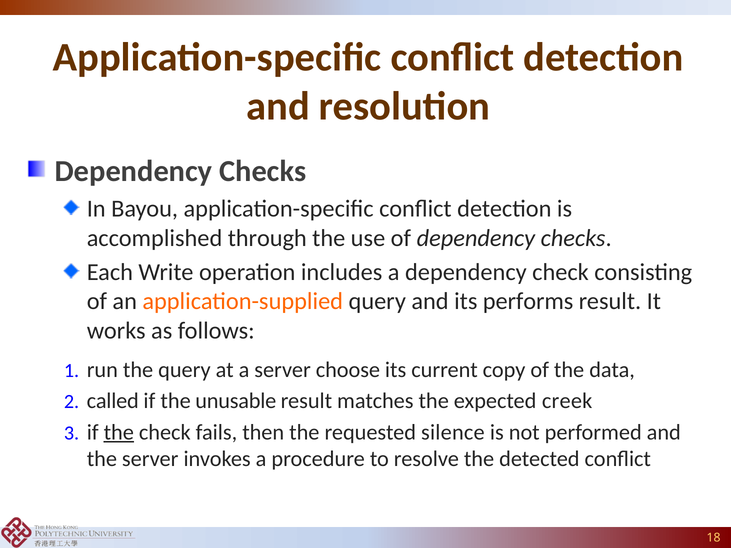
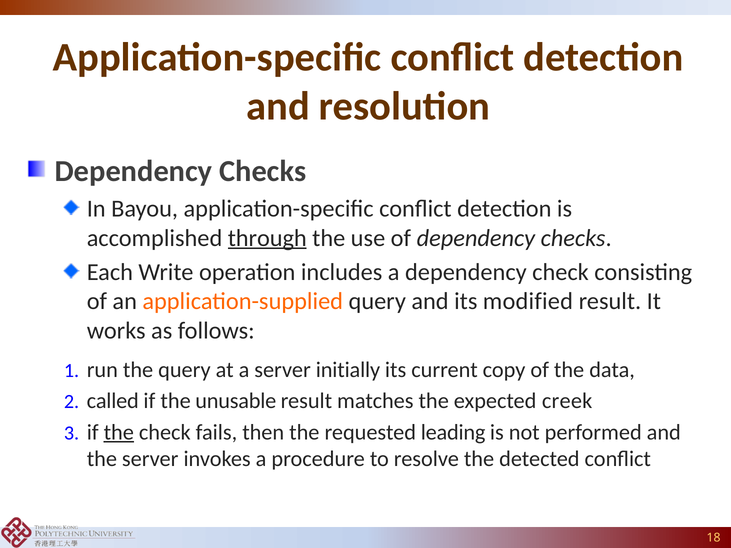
through underline: none -> present
performs: performs -> modified
choose: choose -> initially
silence: silence -> leading
